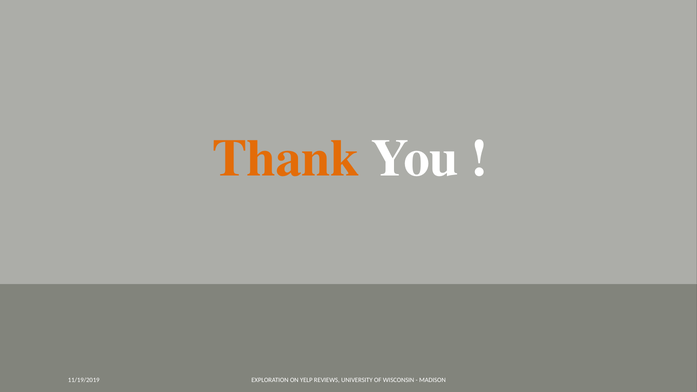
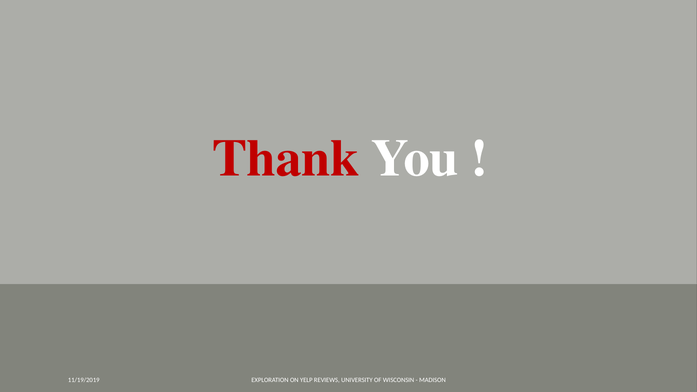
Thank colour: orange -> red
